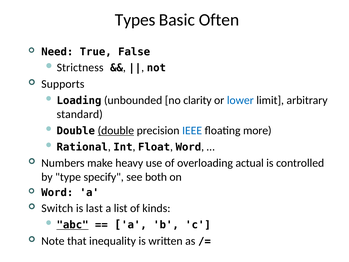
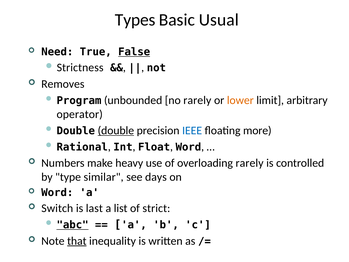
Often: Often -> Usual
False underline: none -> present
Supports: Supports -> Removes
Loading: Loading -> Program
no clarity: clarity -> rarely
lower colour: blue -> orange
standard: standard -> operator
overloading actual: actual -> rarely
specify: specify -> similar
both: both -> days
kinds: kinds -> strict
that underline: none -> present
